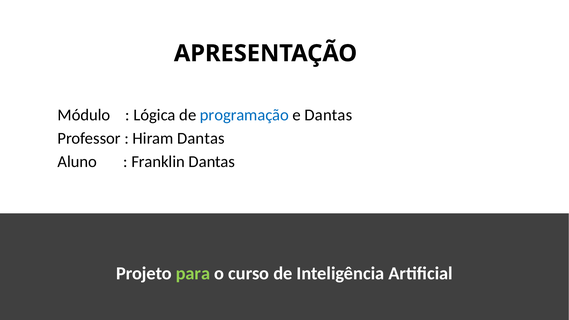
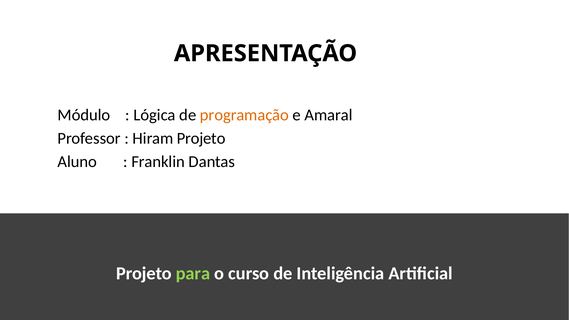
programação colour: blue -> orange
e Dantas: Dantas -> Amaral
Hiram Dantas: Dantas -> Projeto
